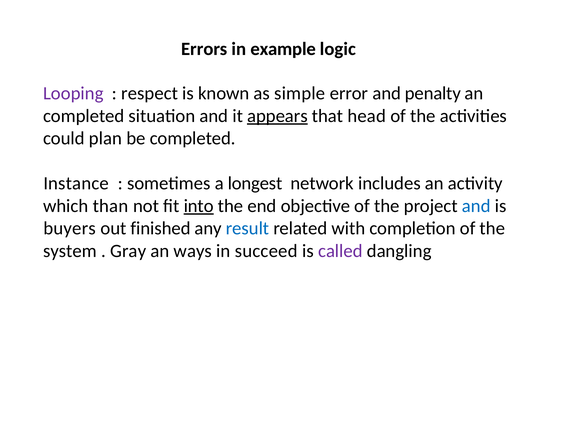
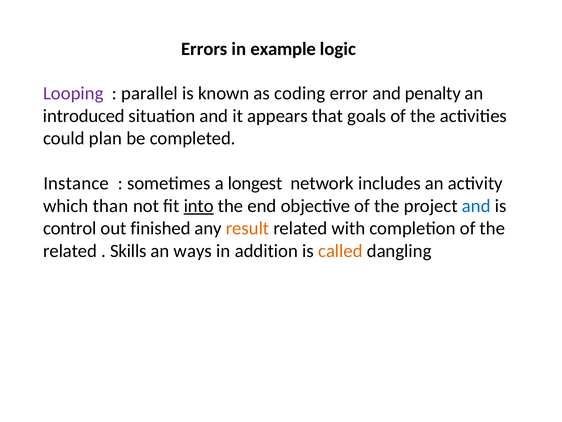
respect: respect -> parallel
simple: simple -> coding
completed at (84, 116): completed -> introduced
appears underline: present -> none
head: head -> goals
buyers: buyers -> control
result colour: blue -> orange
system at (70, 251): system -> related
Gray: Gray -> Skills
succeed: succeed -> addition
called colour: purple -> orange
